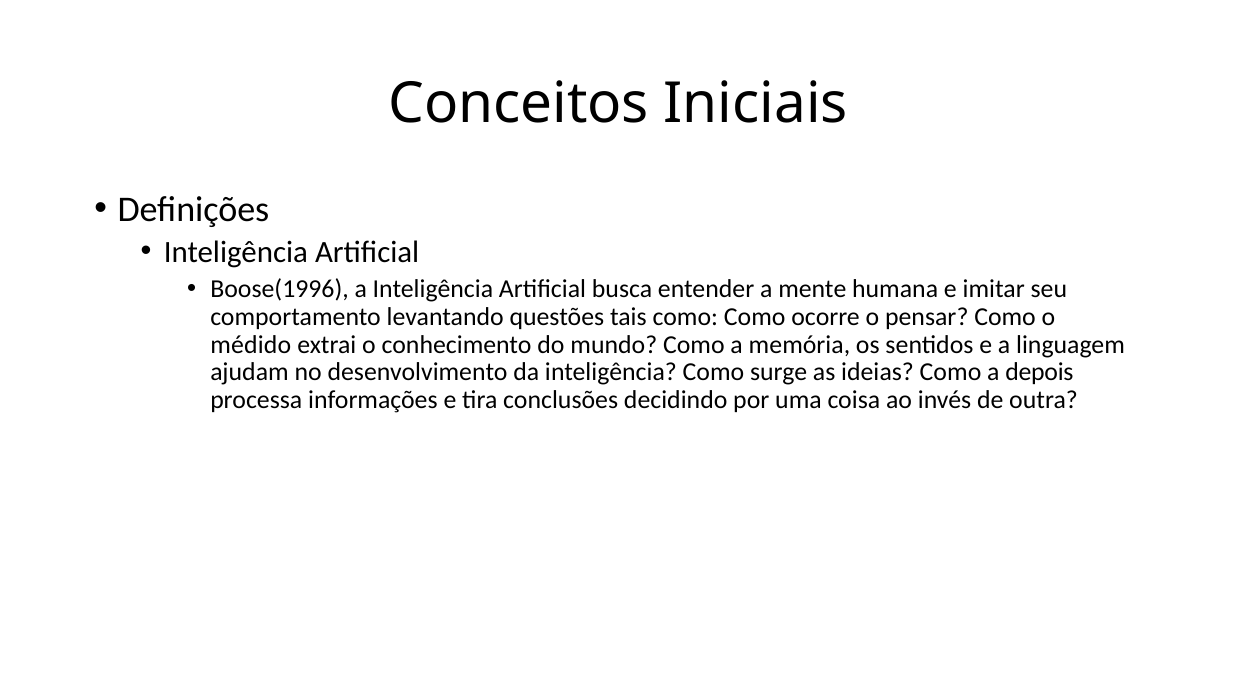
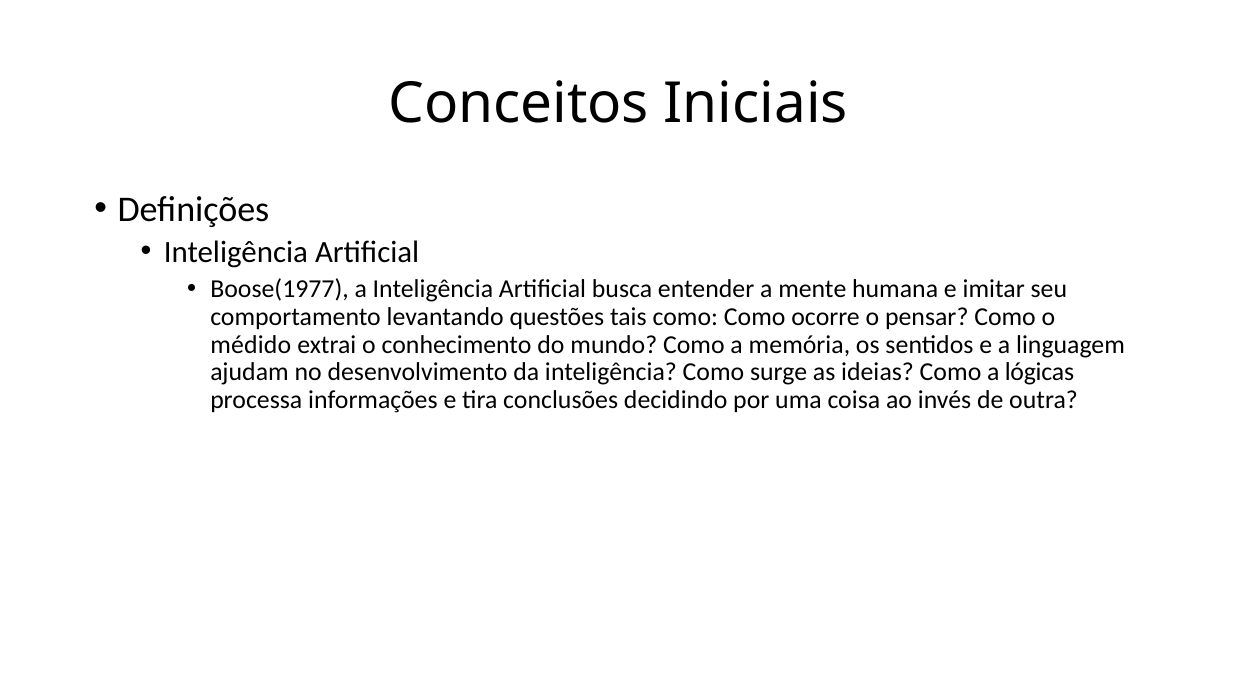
Boose(1996: Boose(1996 -> Boose(1977
depois: depois -> lógicas
